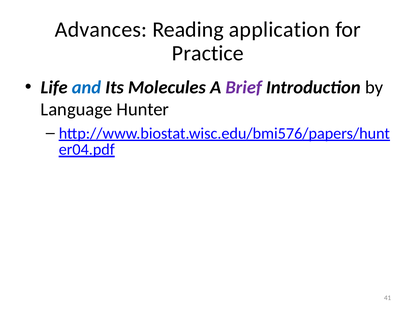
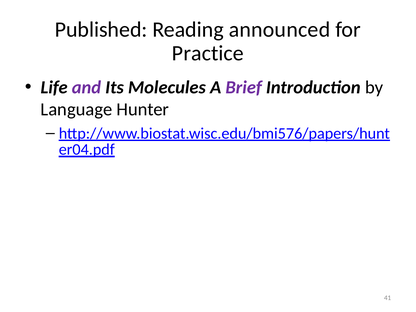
Advances: Advances -> Published
application: application -> announced
and colour: blue -> purple
